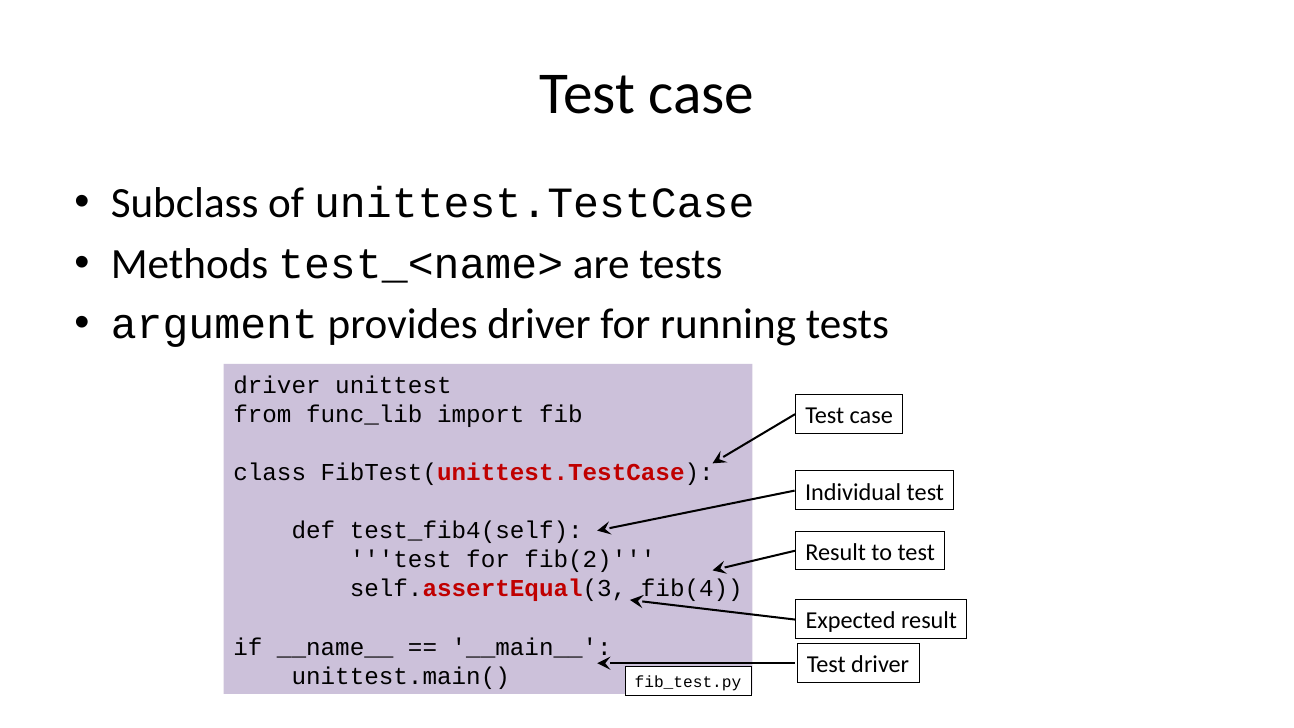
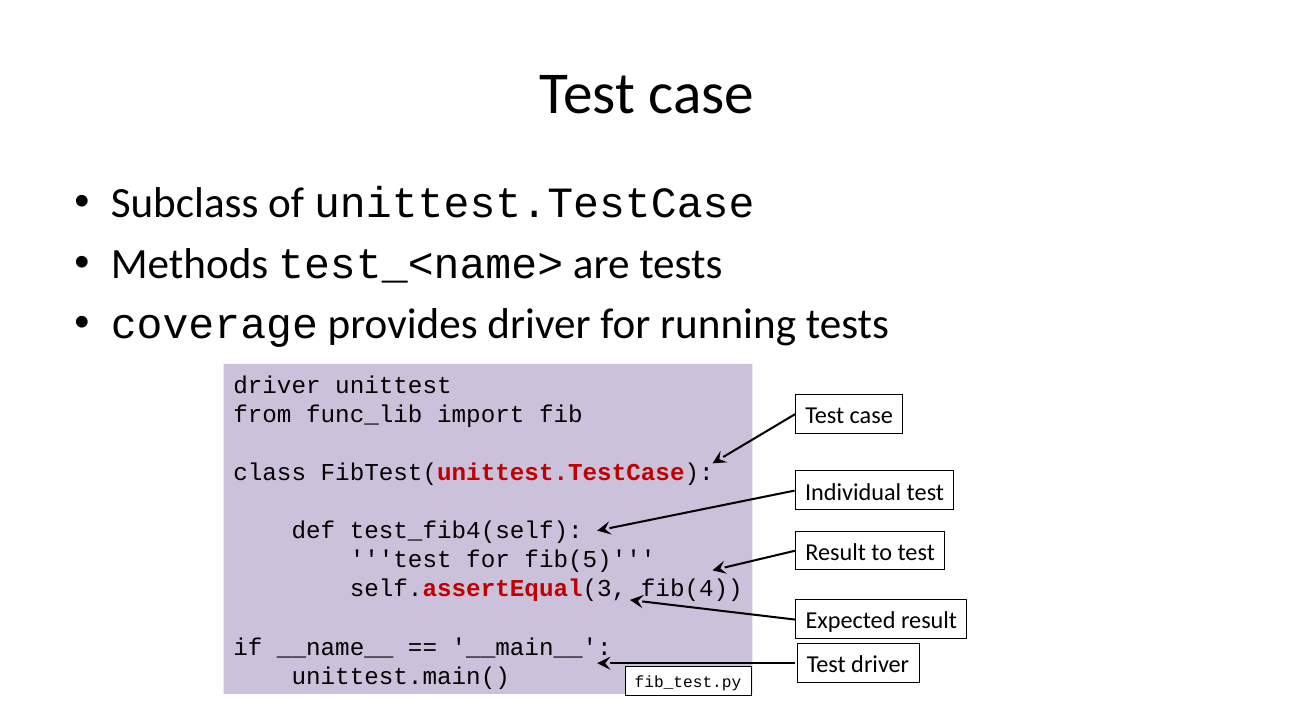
argument: argument -> coverage
fib(2: fib(2 -> fib(5
